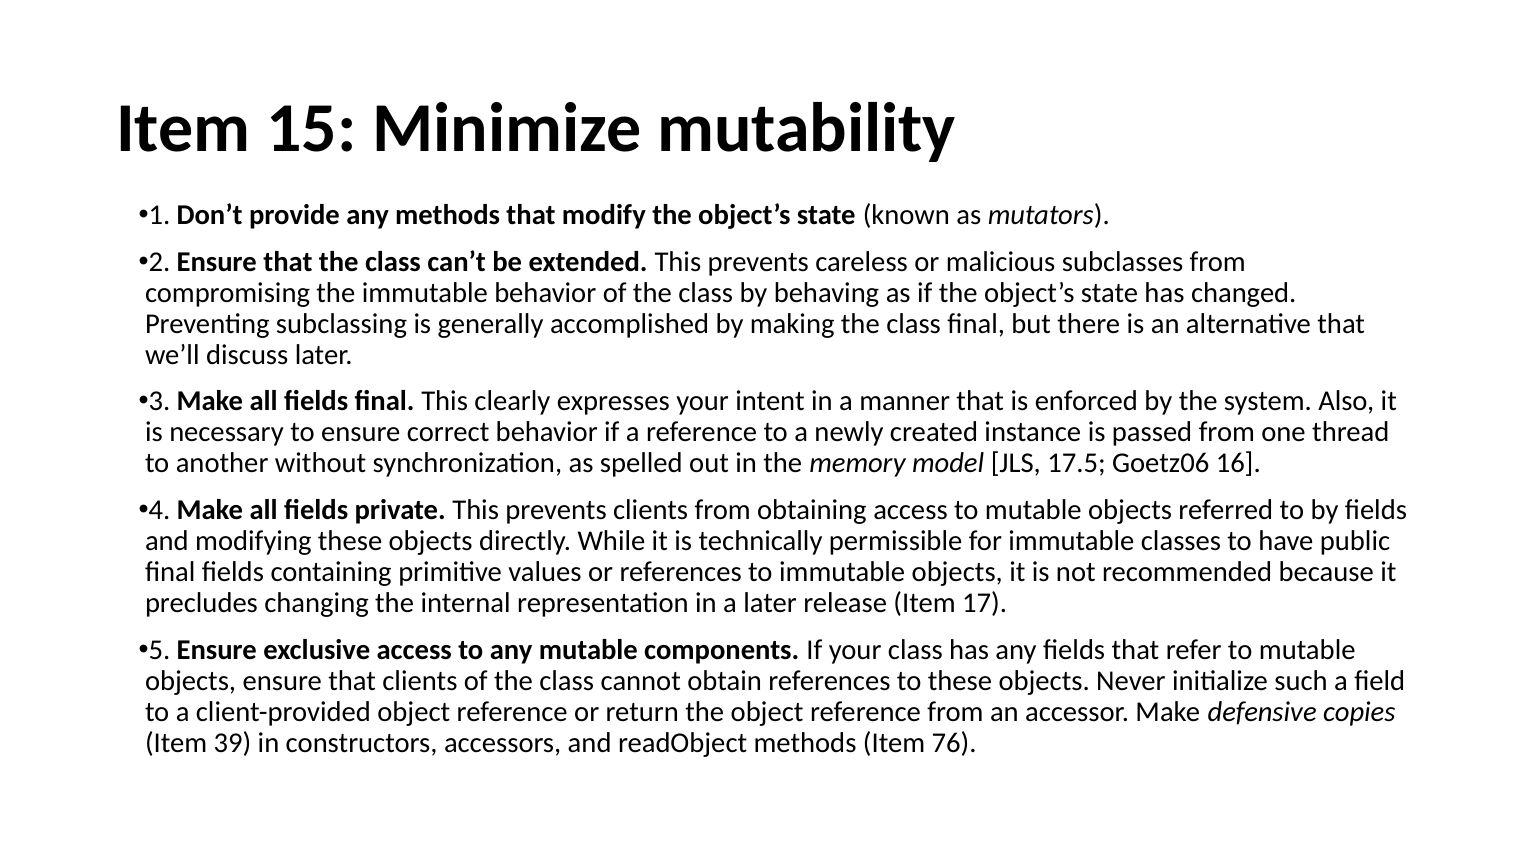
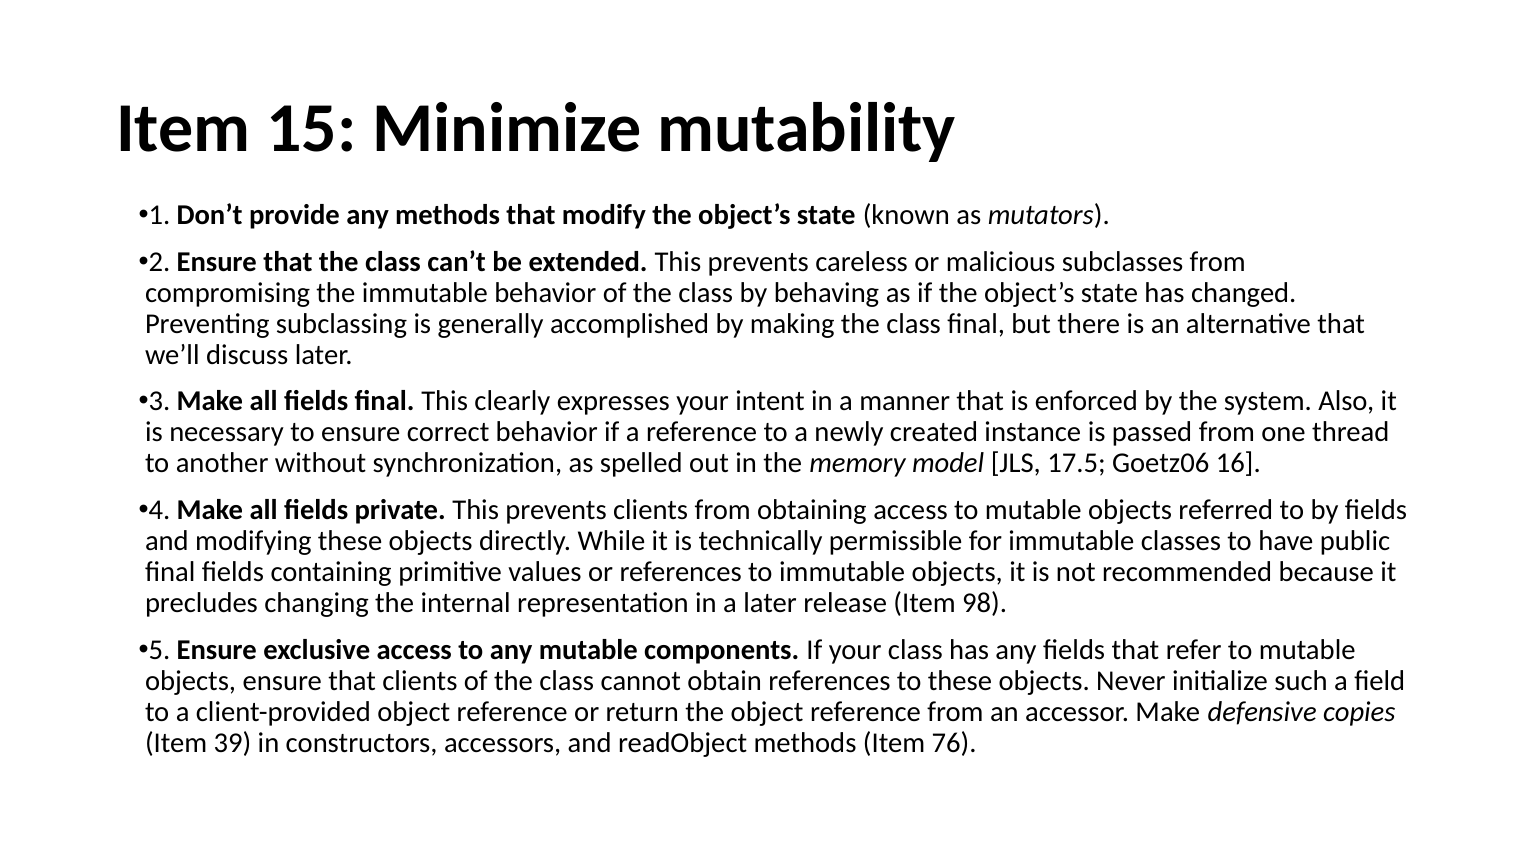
17: 17 -> 98
